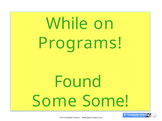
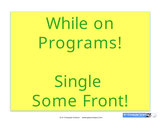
Found: Found -> Single
Some Some: Some -> Front
